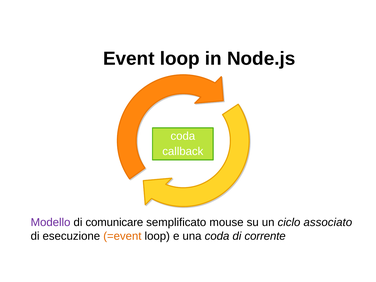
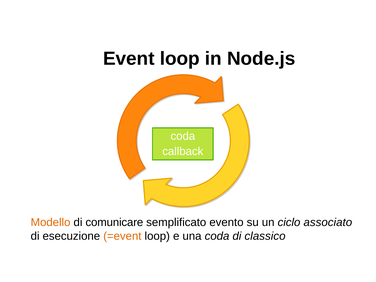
Modello colour: purple -> orange
mouse: mouse -> evento
corrente: corrente -> classico
